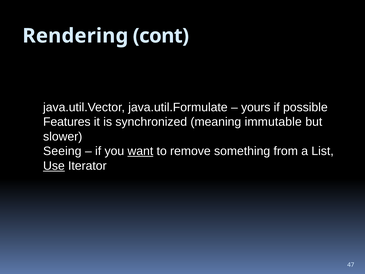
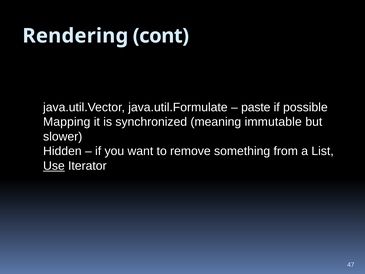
yours: yours -> paste
Features: Features -> Mapping
Seeing: Seeing -> Hidden
want underline: present -> none
